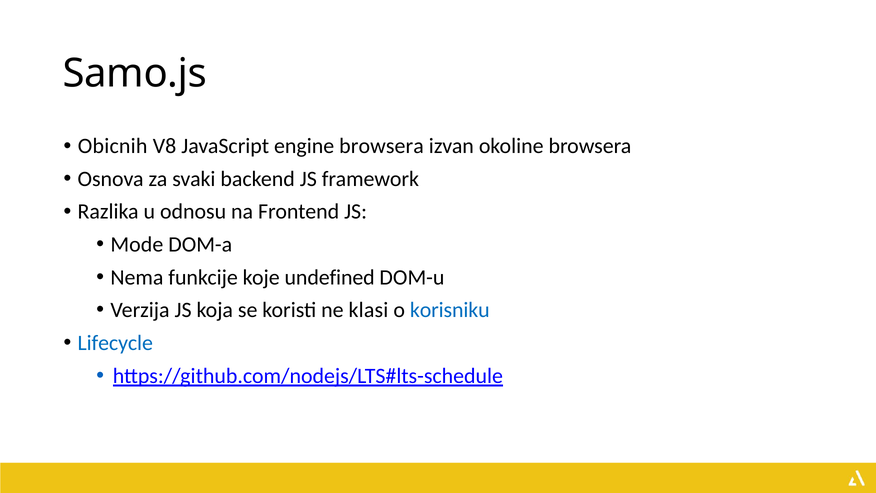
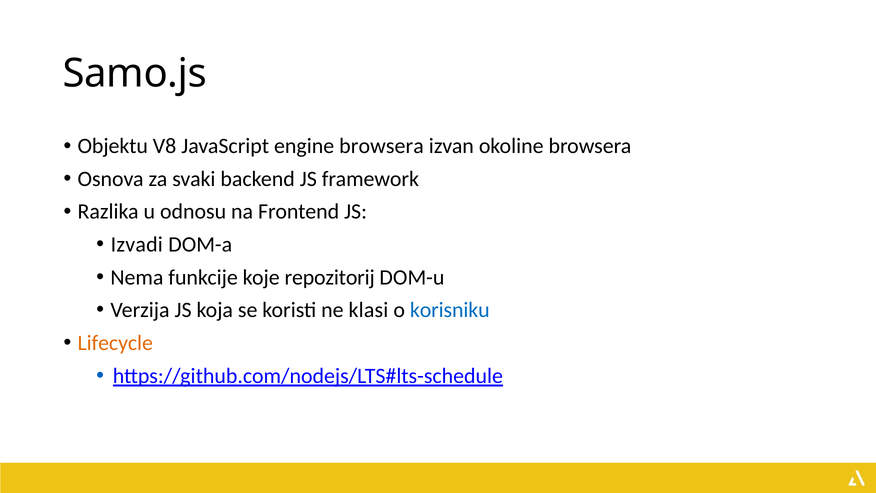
Obicnih: Obicnih -> Objektu
Mode: Mode -> Izvadi
undefined: undefined -> repozitorij
Lifecycle colour: blue -> orange
